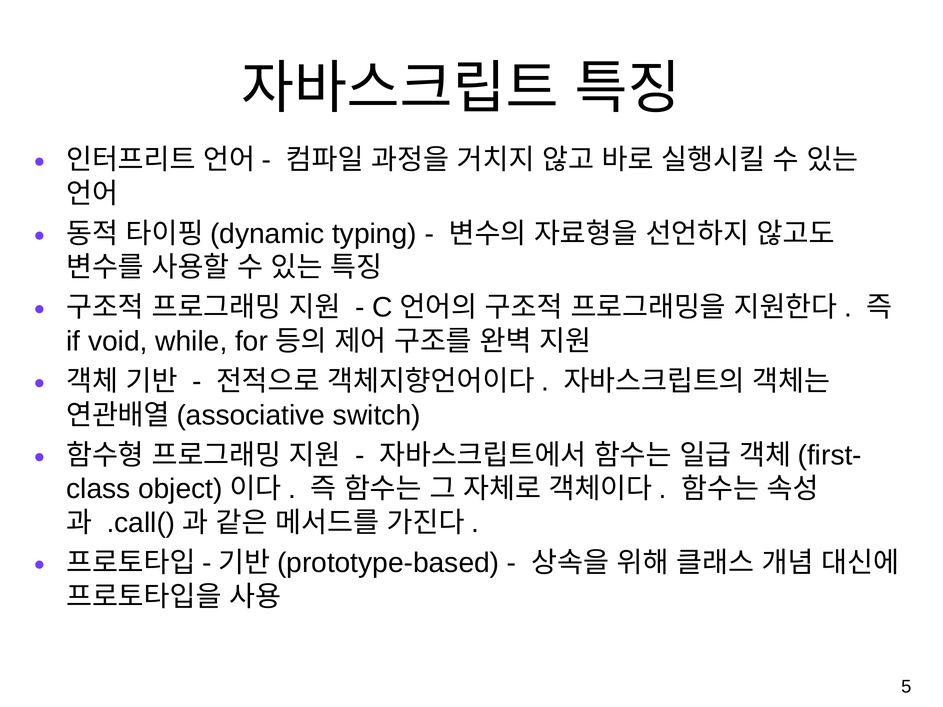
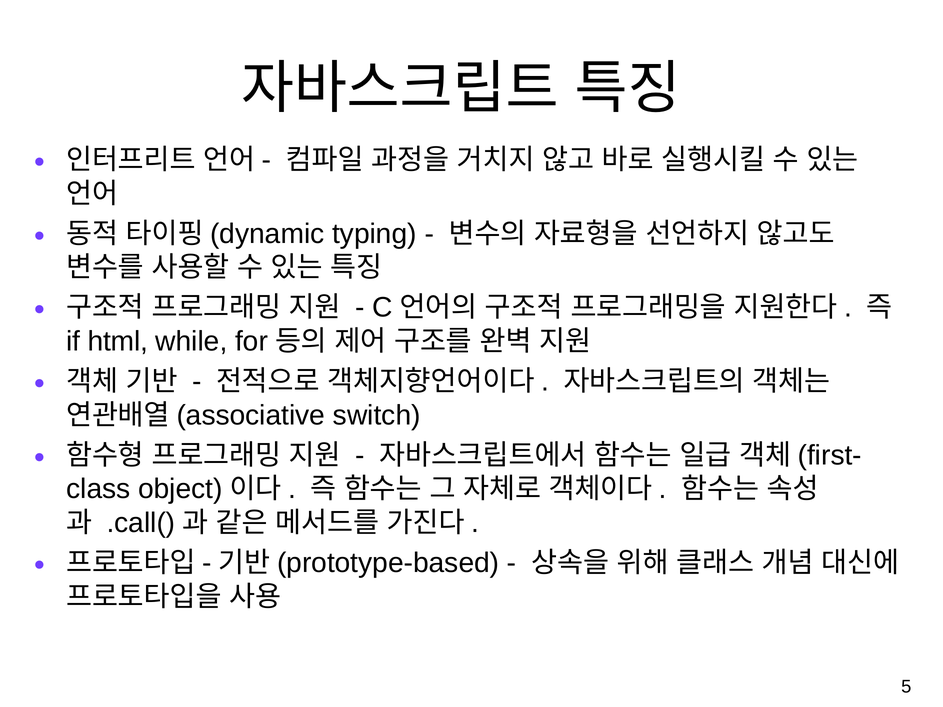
void: void -> html
